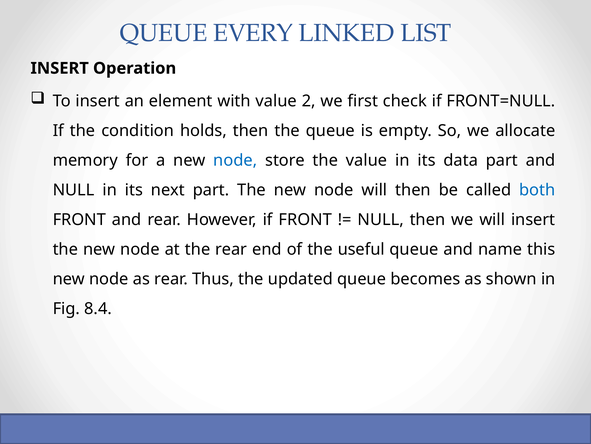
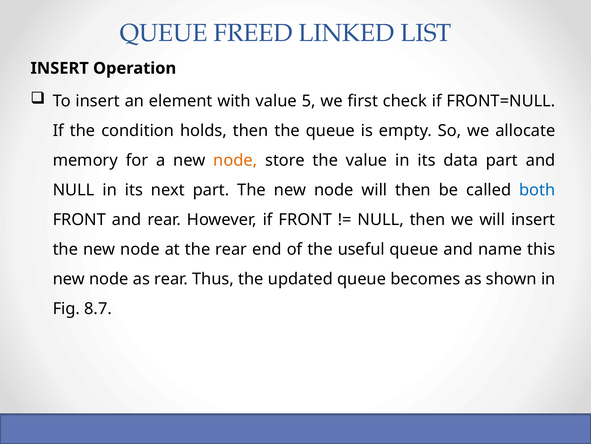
EVERY: EVERY -> FREED
2: 2 -> 5
node at (235, 160) colour: blue -> orange
8.4: 8.4 -> 8.7
